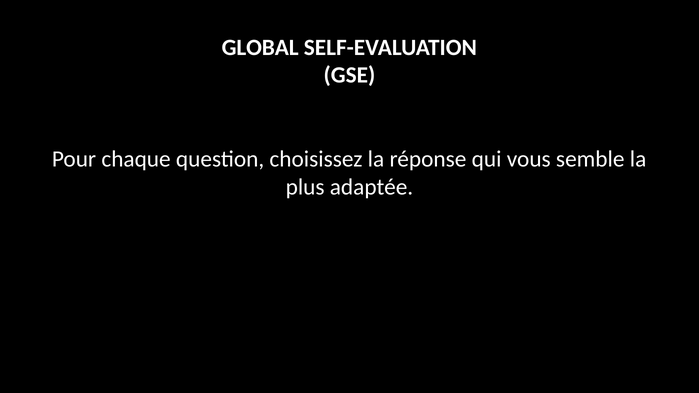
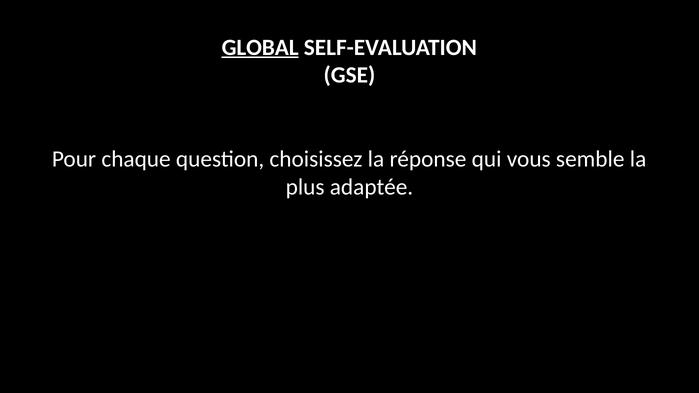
GLOBAL underline: none -> present
